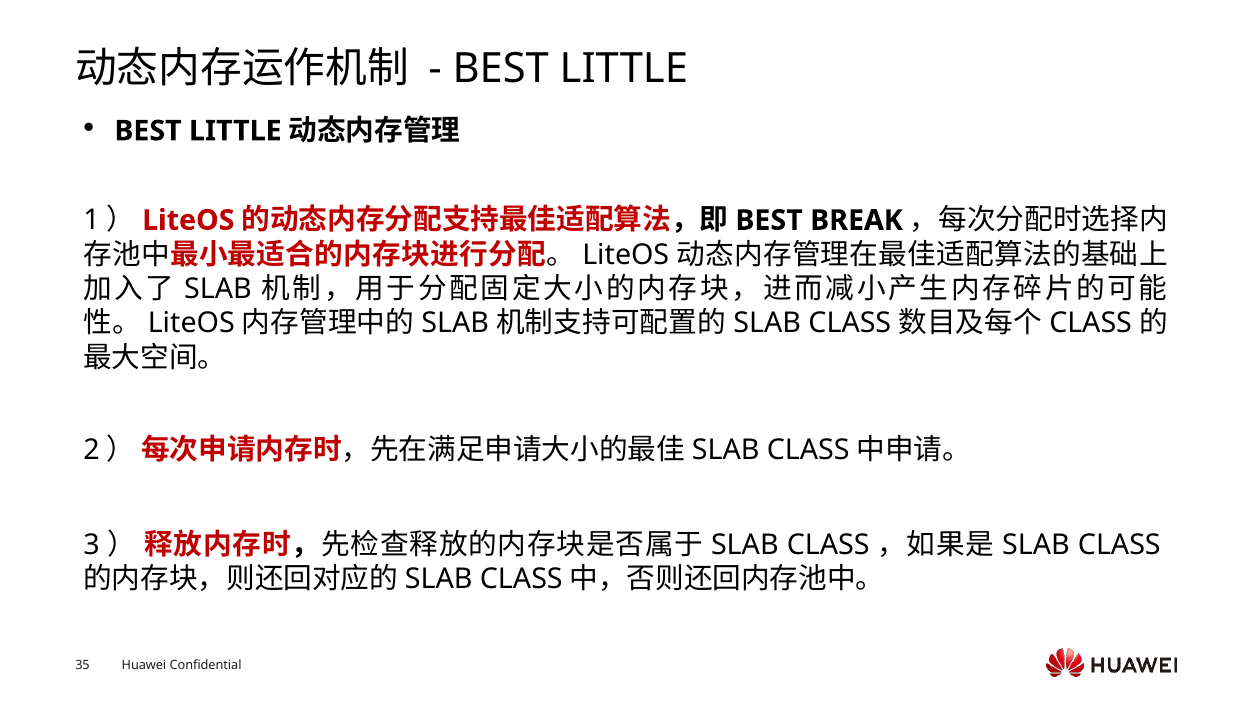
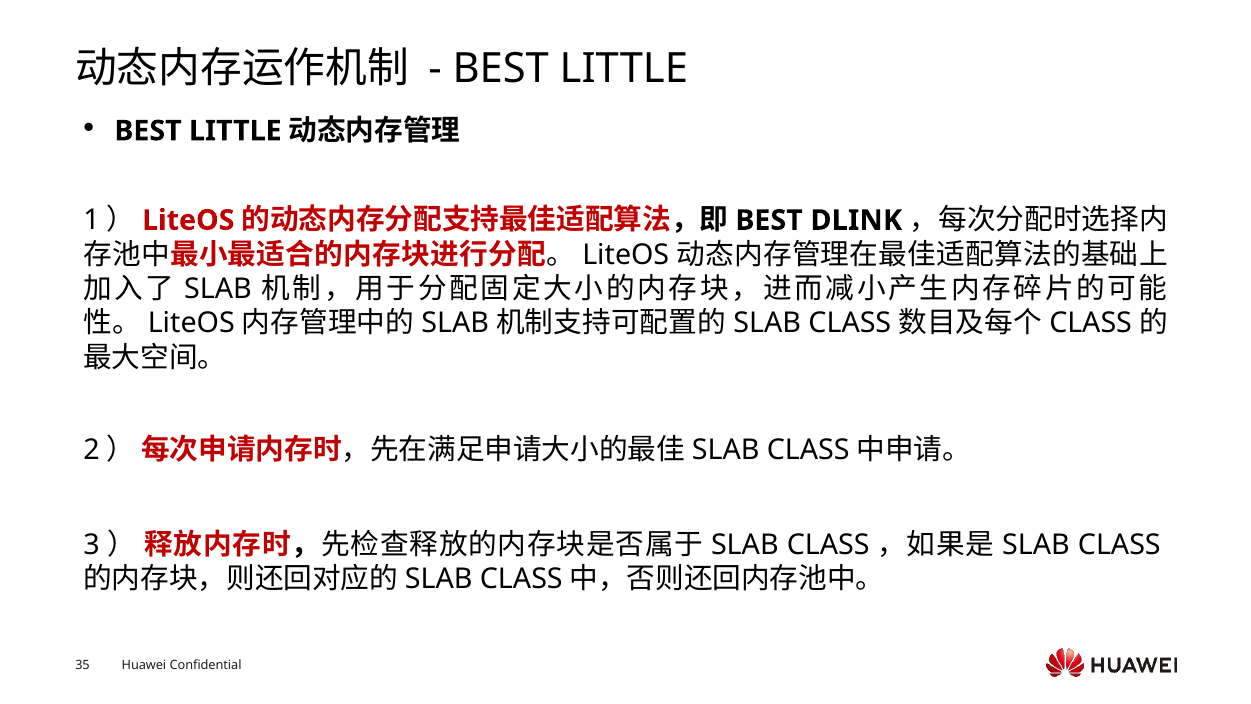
BREAK: BREAK -> DLINK
